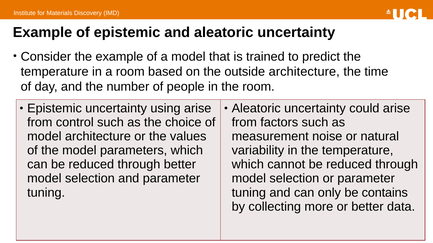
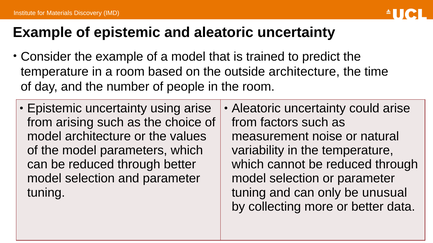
control: control -> arising
contains: contains -> unusual
